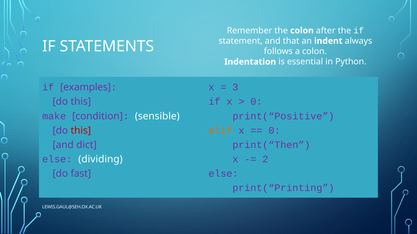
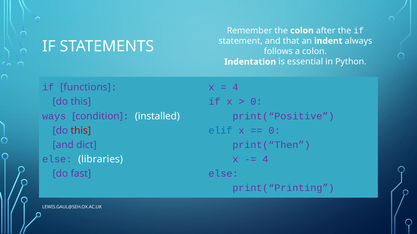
examples: examples -> functions
3 at (235, 88): 3 -> 4
make: make -> ways
sensible: sensible -> installed
elif colour: orange -> blue
dividing: dividing -> libraries
2 at (265, 159): 2 -> 4
